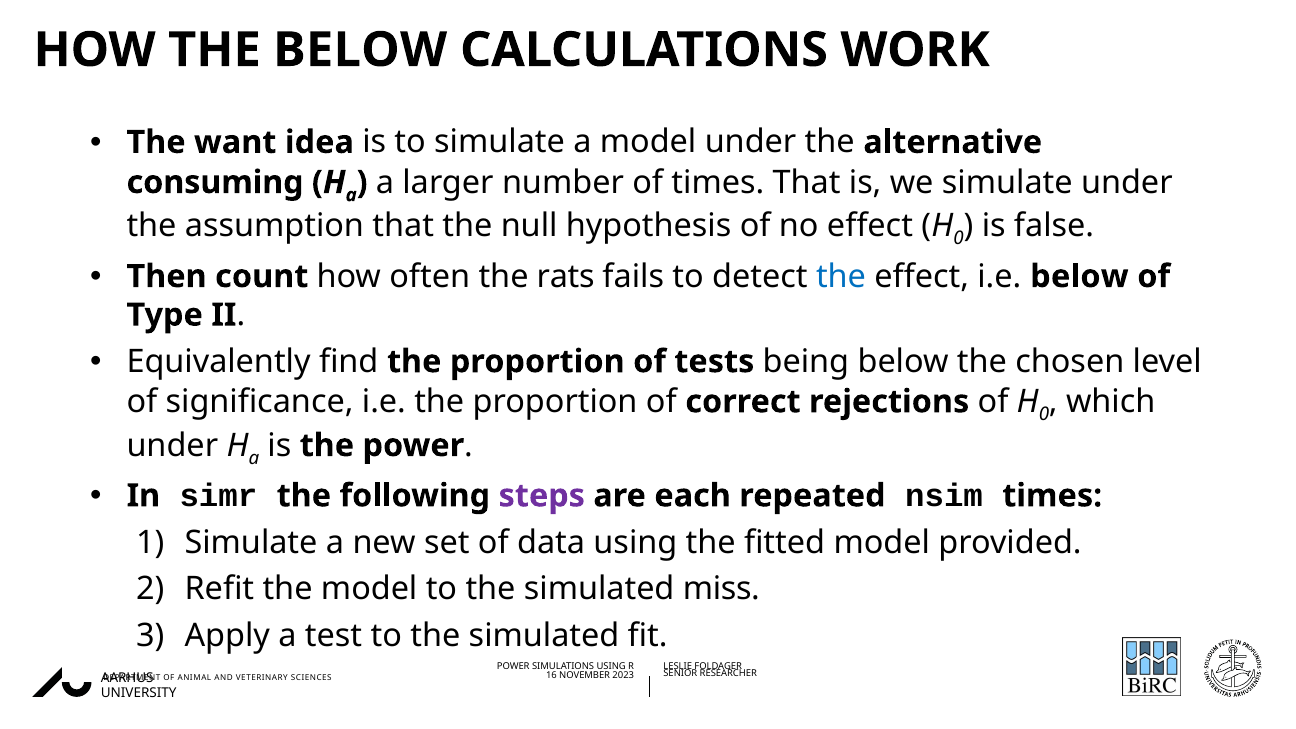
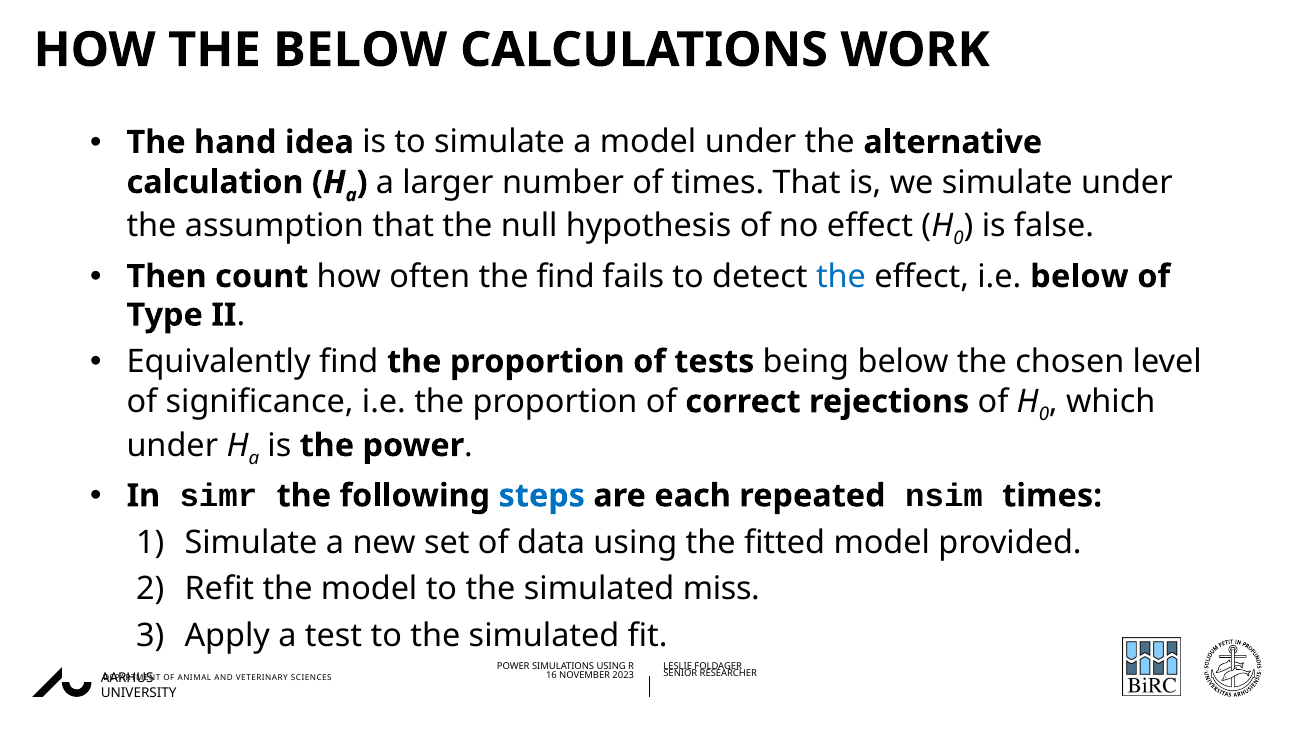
want: want -> hand
consuming: consuming -> calculation
the rats: rats -> find
steps colour: purple -> blue
